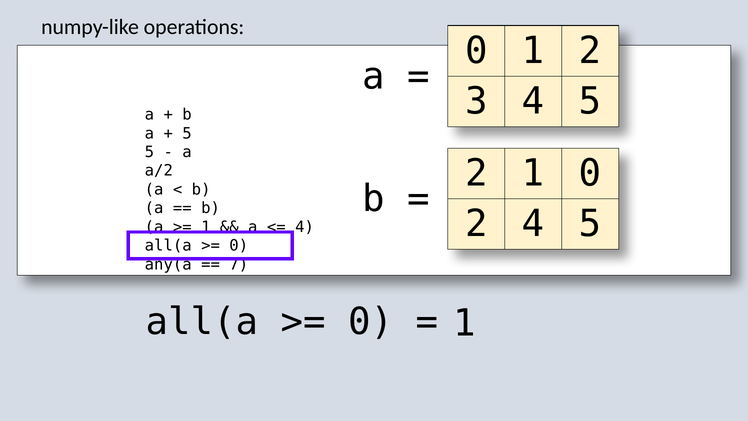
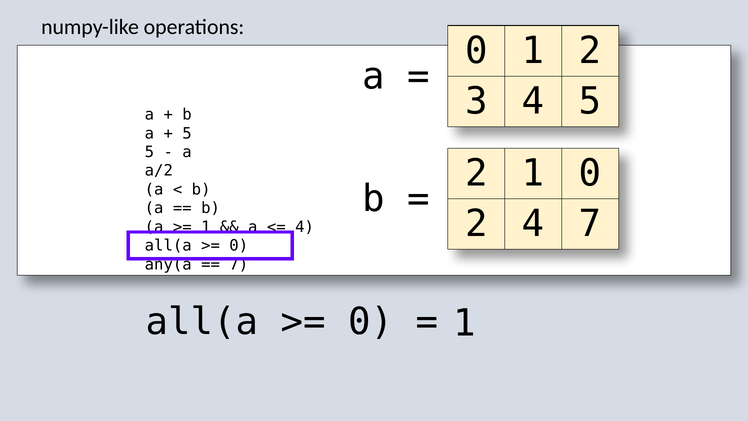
5 at (590, 224): 5 -> 7
